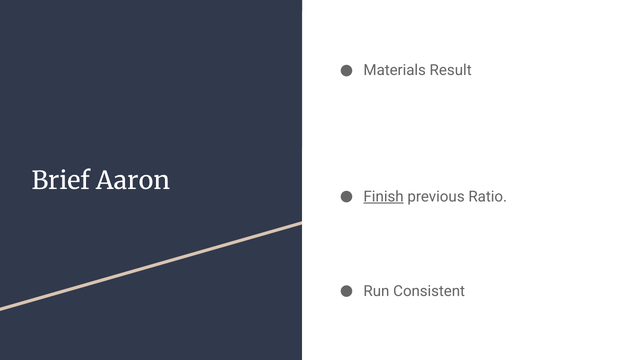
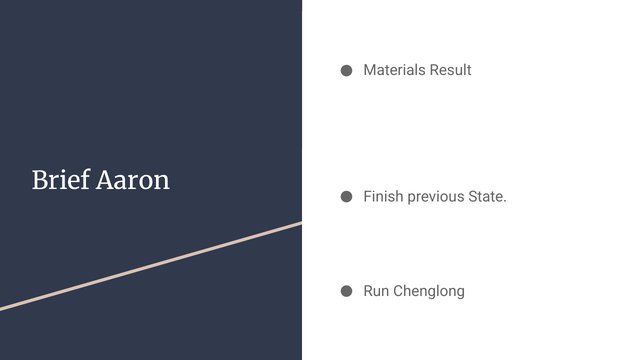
Finish underline: present -> none
Ratio: Ratio -> State
Consistent: Consistent -> Chenglong
